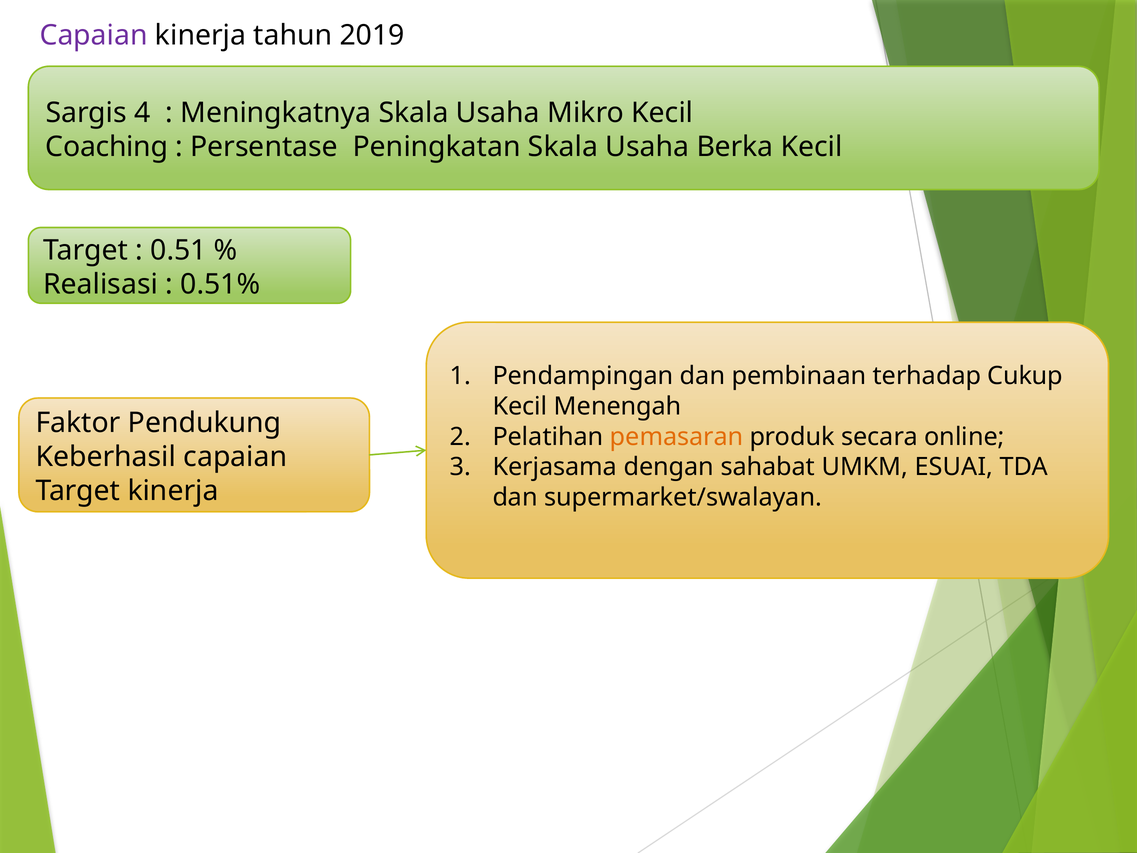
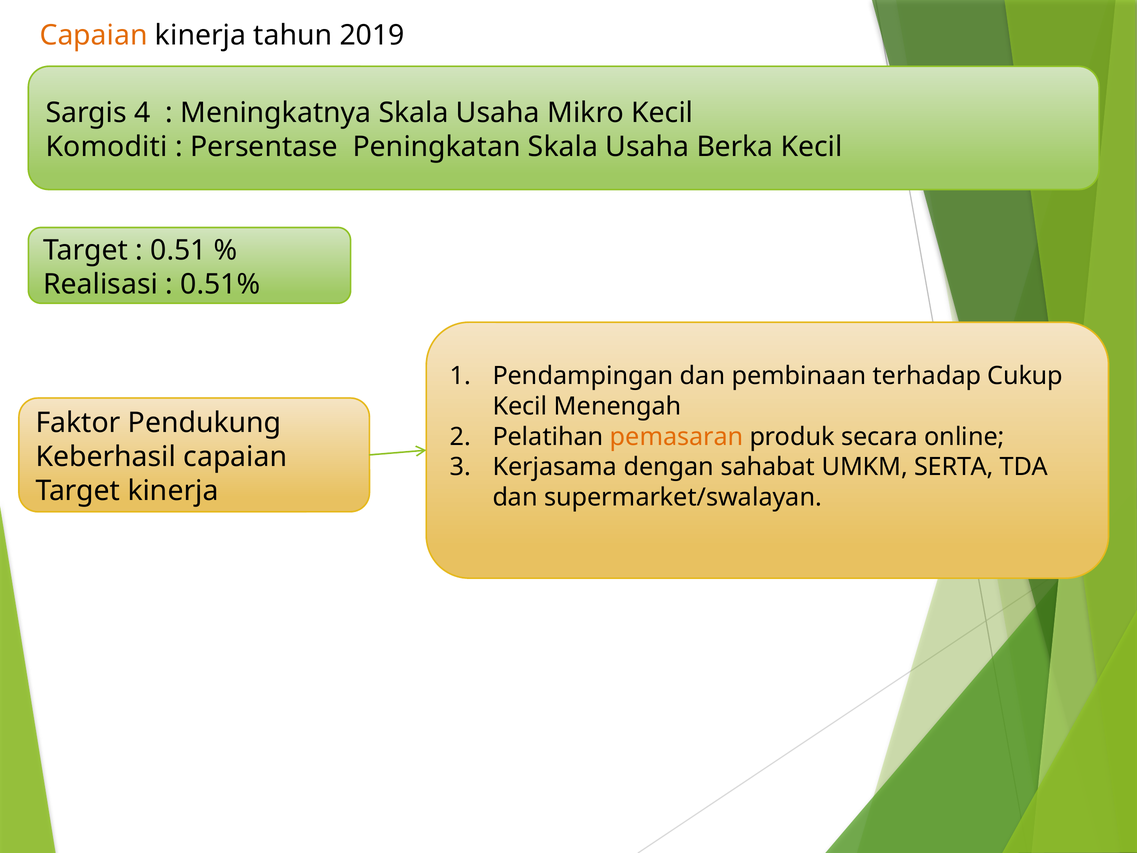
Capaian at (94, 36) colour: purple -> orange
Coaching: Coaching -> Komoditi
ESUAI: ESUAI -> SERTA
